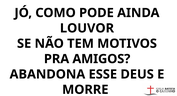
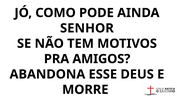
LOUVOR: LOUVOR -> SENHOR
